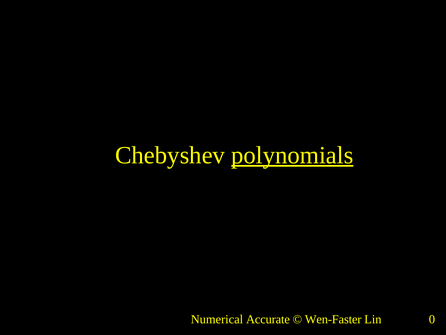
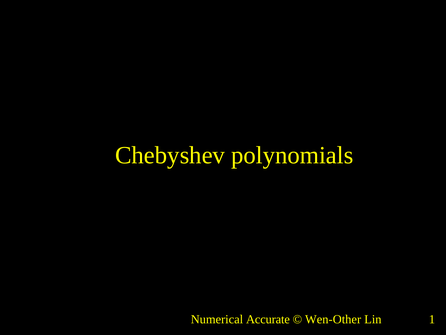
polynomials underline: present -> none
Wen-Faster: Wen-Faster -> Wen-Other
0: 0 -> 1
